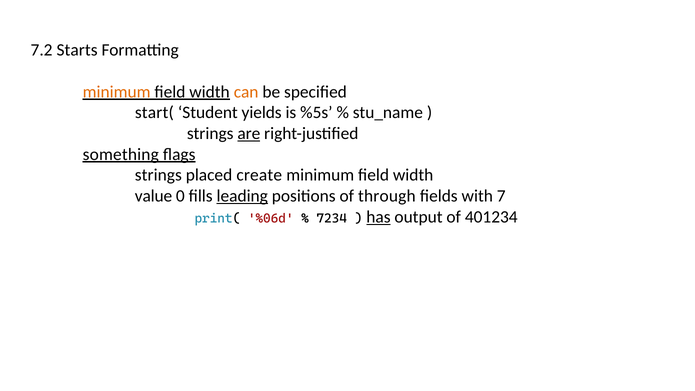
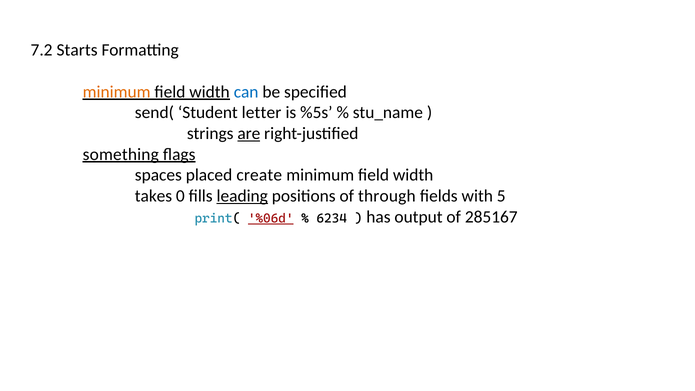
can colour: orange -> blue
start(: start( -> send(
yields: yields -> letter
strings at (158, 175): strings -> spaces
value: value -> takes
7: 7 -> 5
%06d underline: none -> present
7234: 7234 -> 6234
has underline: present -> none
401234: 401234 -> 285167
